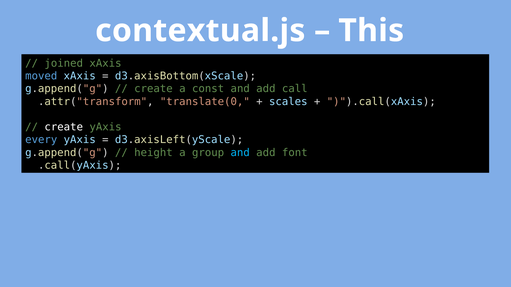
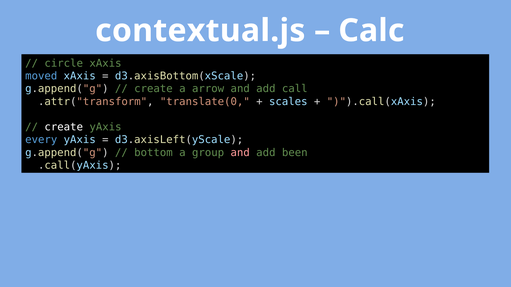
This: This -> Calc
joined: joined -> circle
const: const -> arrow
height: height -> bottom
and at (240, 153) colour: light blue -> pink
font: font -> been
